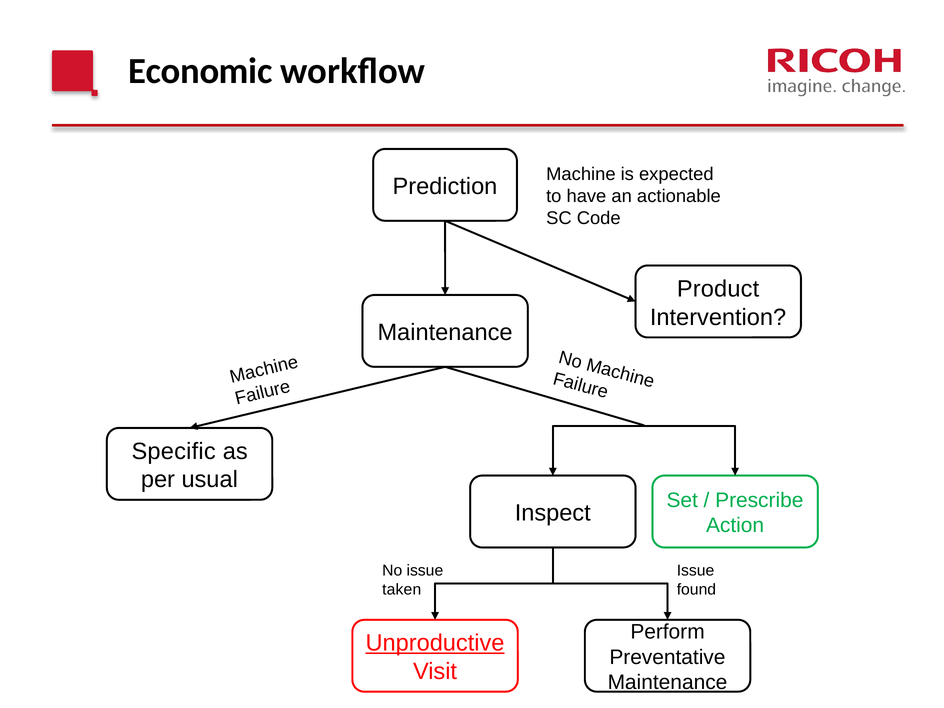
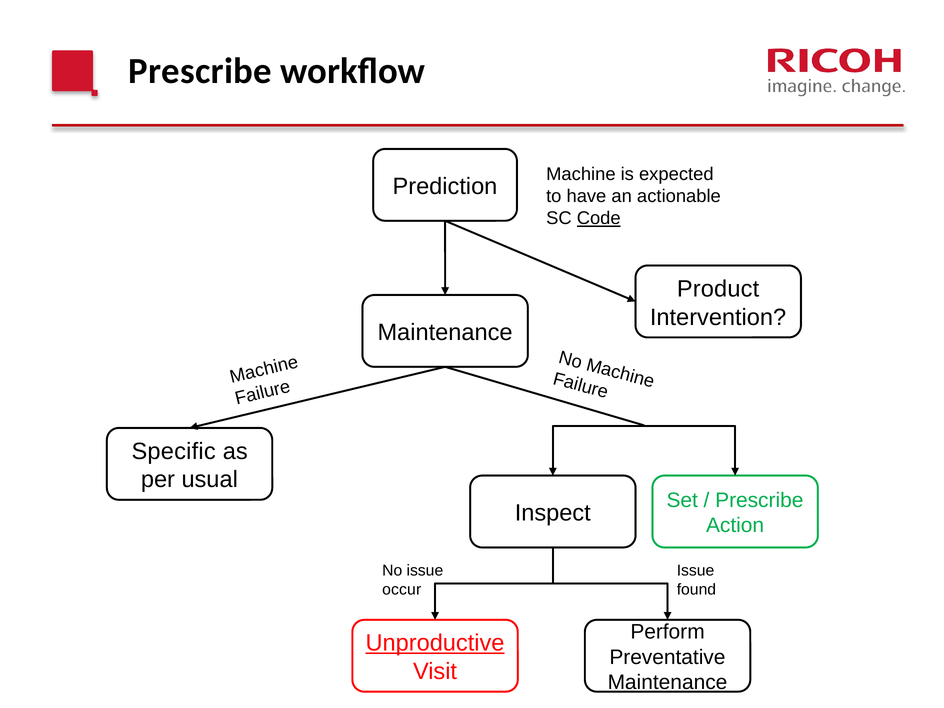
Economic at (200, 71): Economic -> Prescribe
Code underline: none -> present
taken: taken -> occur
